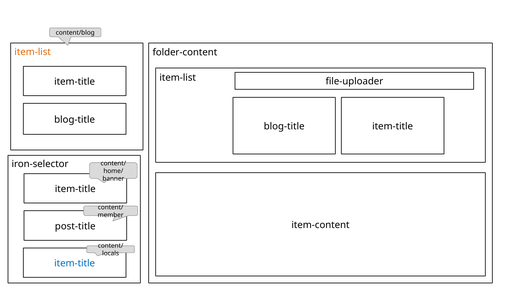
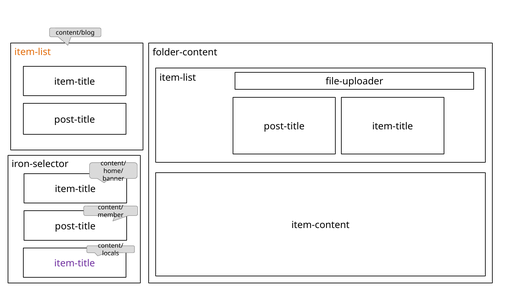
blog-title at (75, 120): blog-title -> post-title
blog-title at (284, 127): blog-title -> post-title
item-title at (75, 264) colour: blue -> purple
